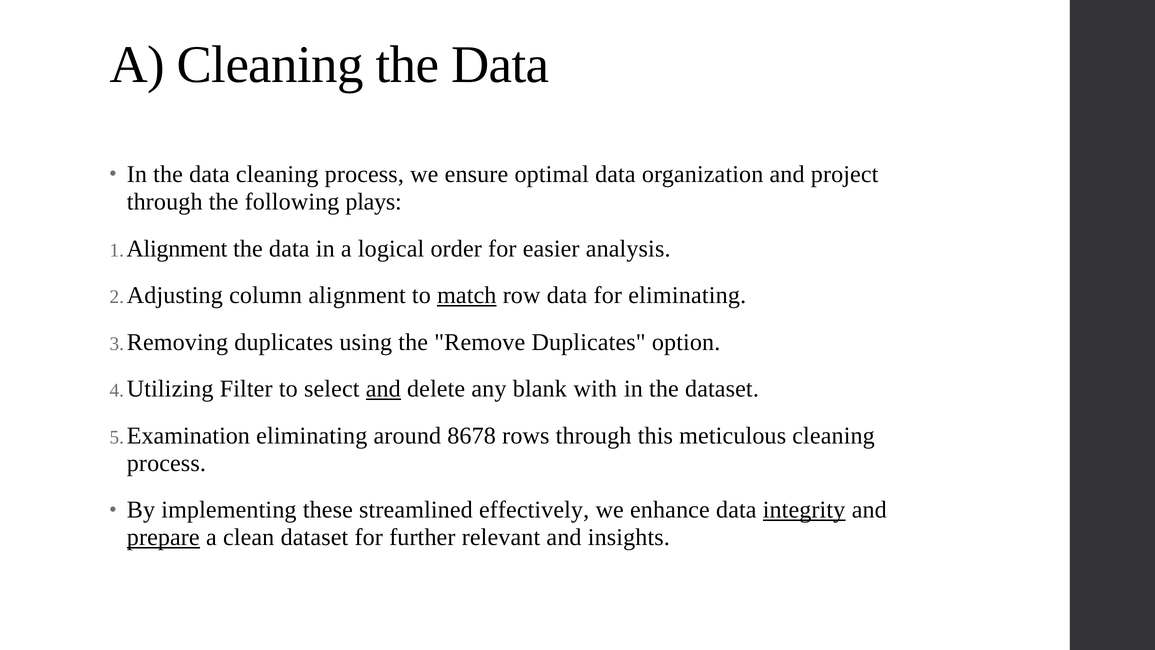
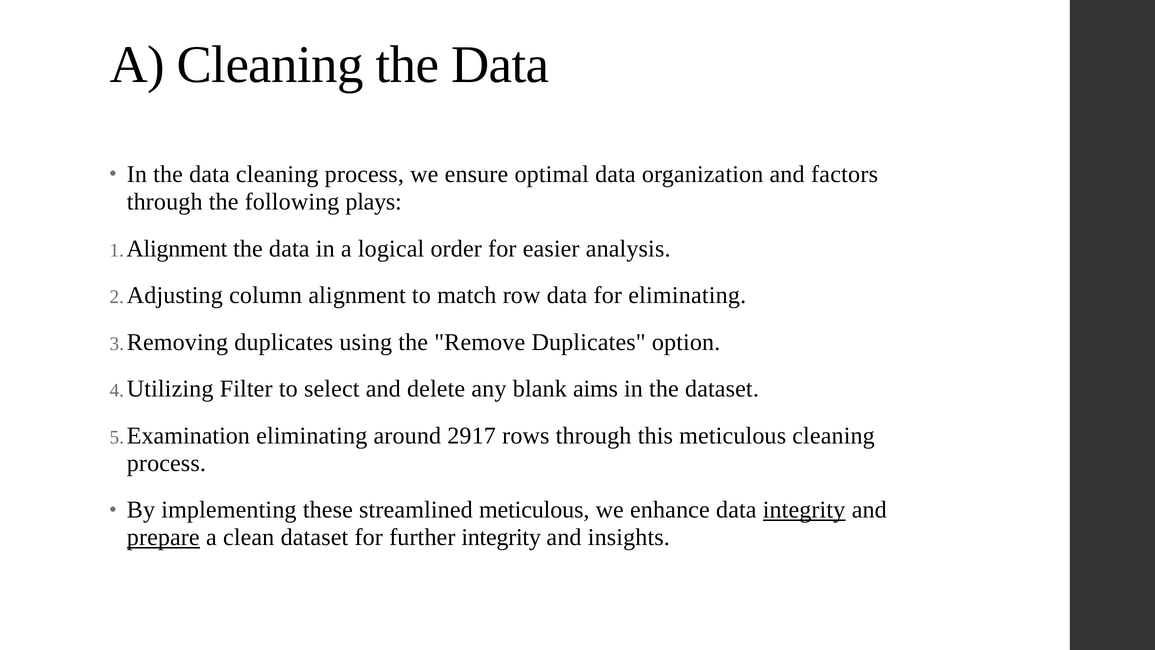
project: project -> factors
match underline: present -> none
and at (383, 389) underline: present -> none
with: with -> aims
8678: 8678 -> 2917
streamlined effectively: effectively -> meticulous
further relevant: relevant -> integrity
